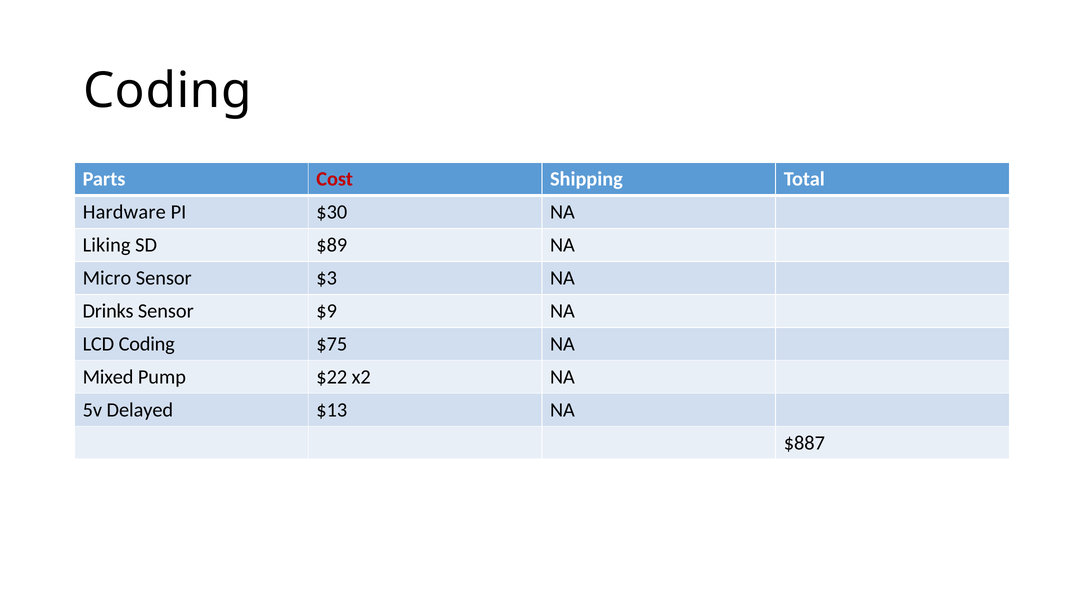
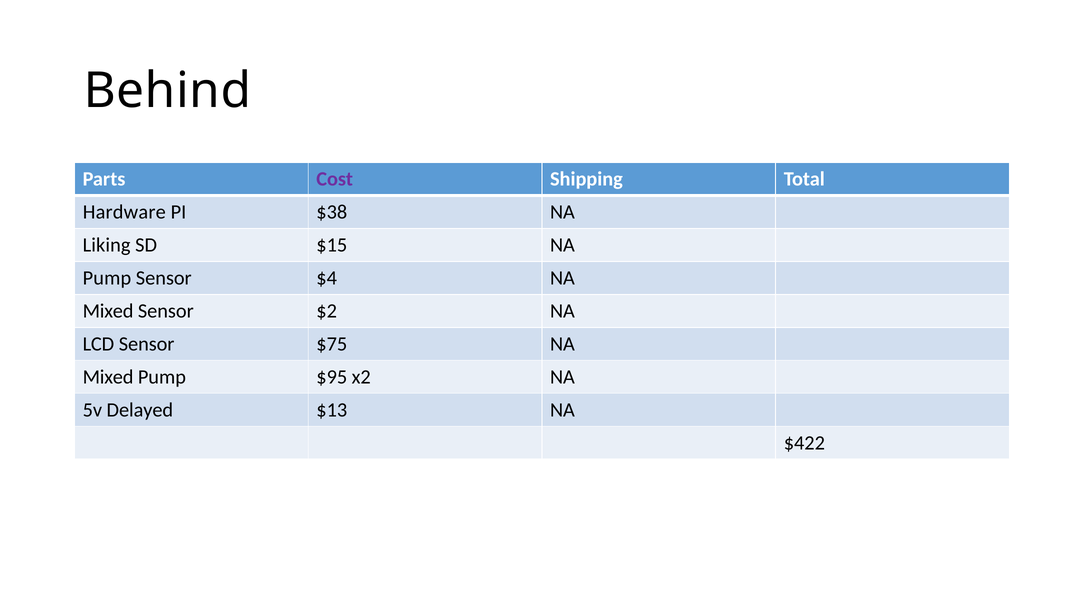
Coding at (167, 91): Coding -> Behind
Cost colour: red -> purple
$30: $30 -> $38
$89: $89 -> $15
Micro at (107, 278): Micro -> Pump
$3: $3 -> $4
Drinks at (108, 311): Drinks -> Mixed
$9: $9 -> $2
LCD Coding: Coding -> Sensor
$22: $22 -> $95
$887: $887 -> $422
